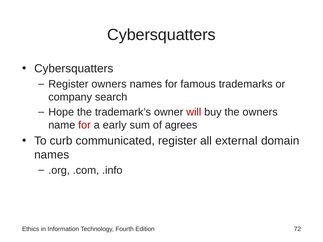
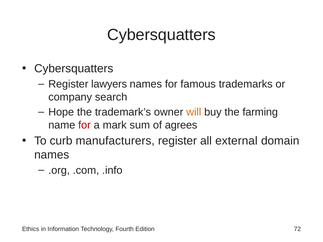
Register owners: owners -> lawyers
will colour: red -> orange
the owners: owners -> farming
early: early -> mark
communicated: communicated -> manufacturers
